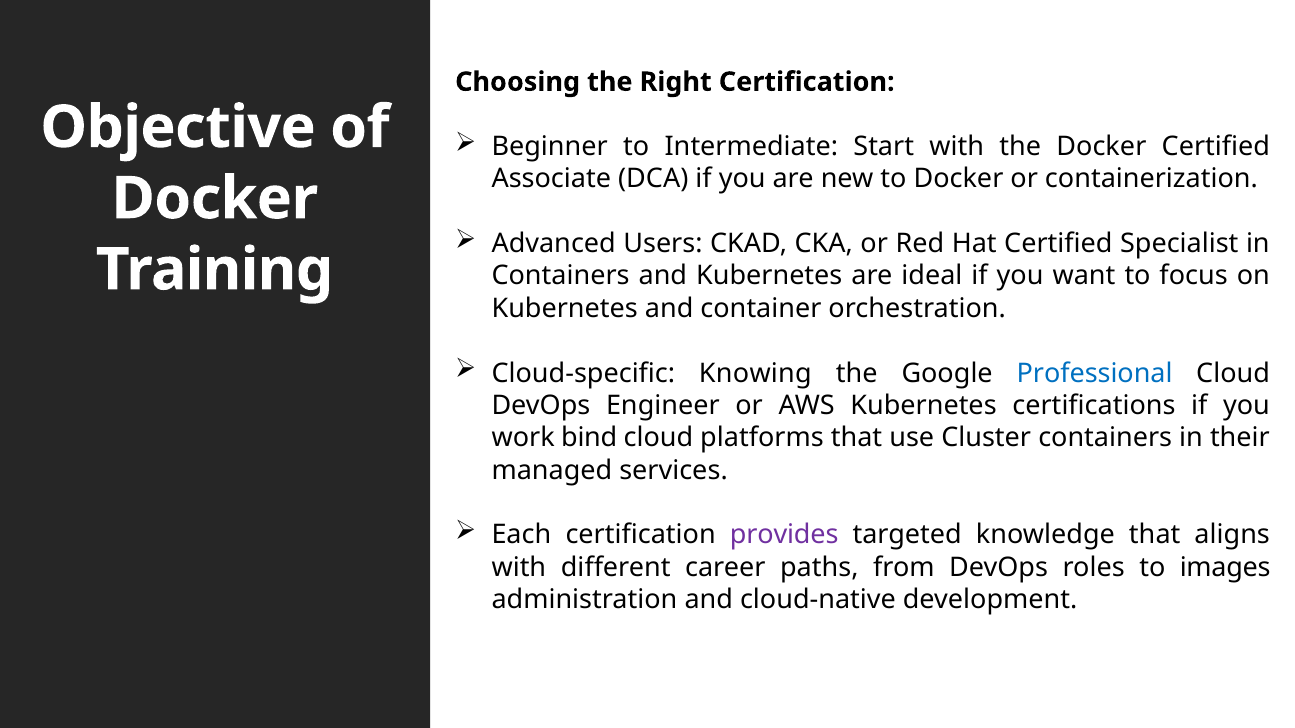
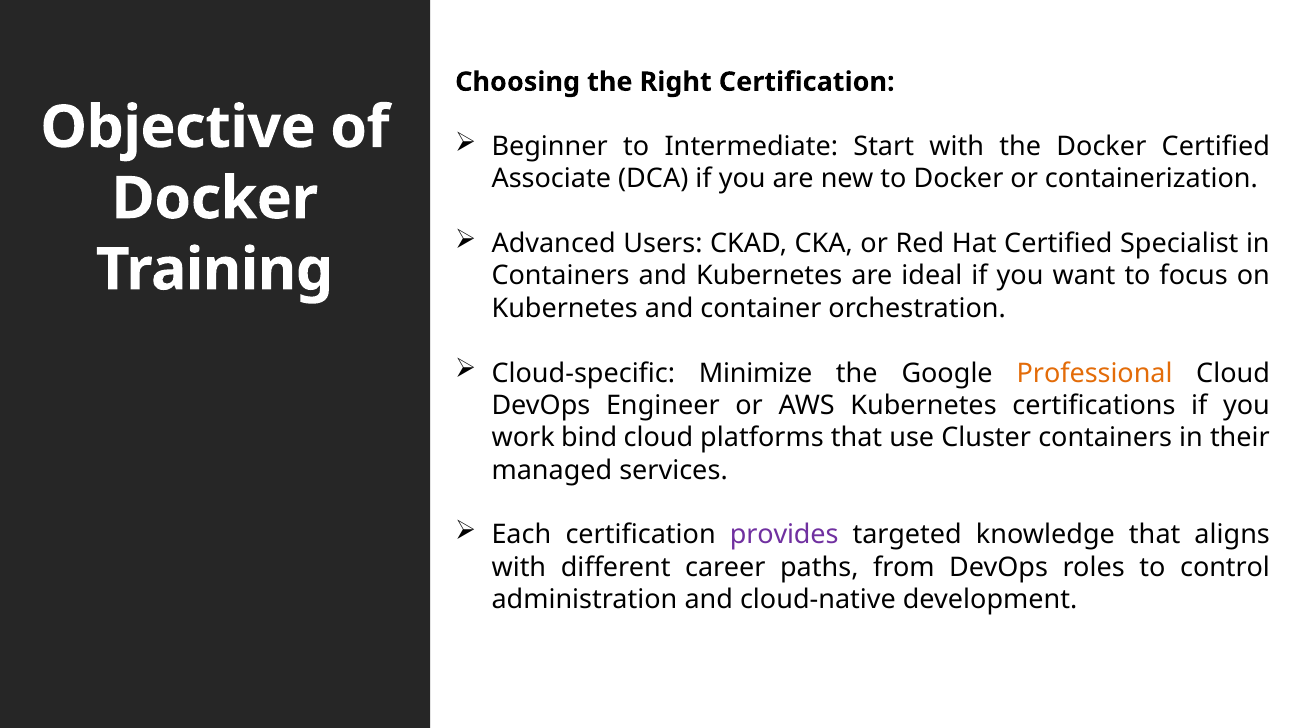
Knowing: Knowing -> Minimize
Professional colour: blue -> orange
images: images -> control
